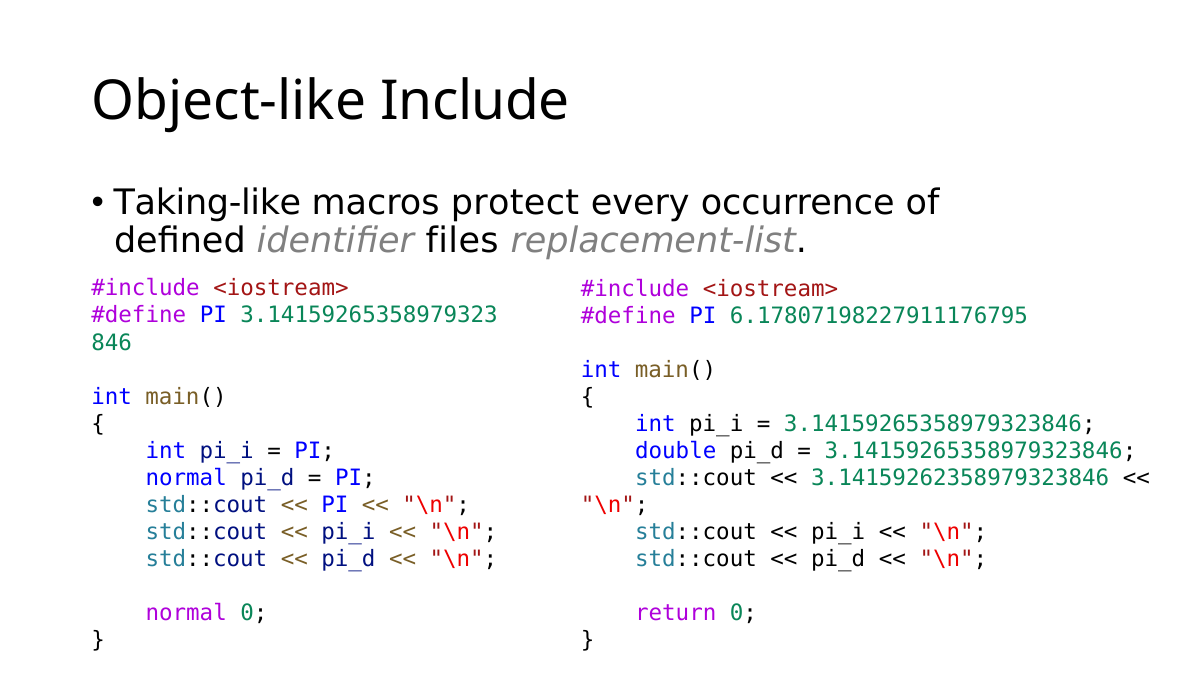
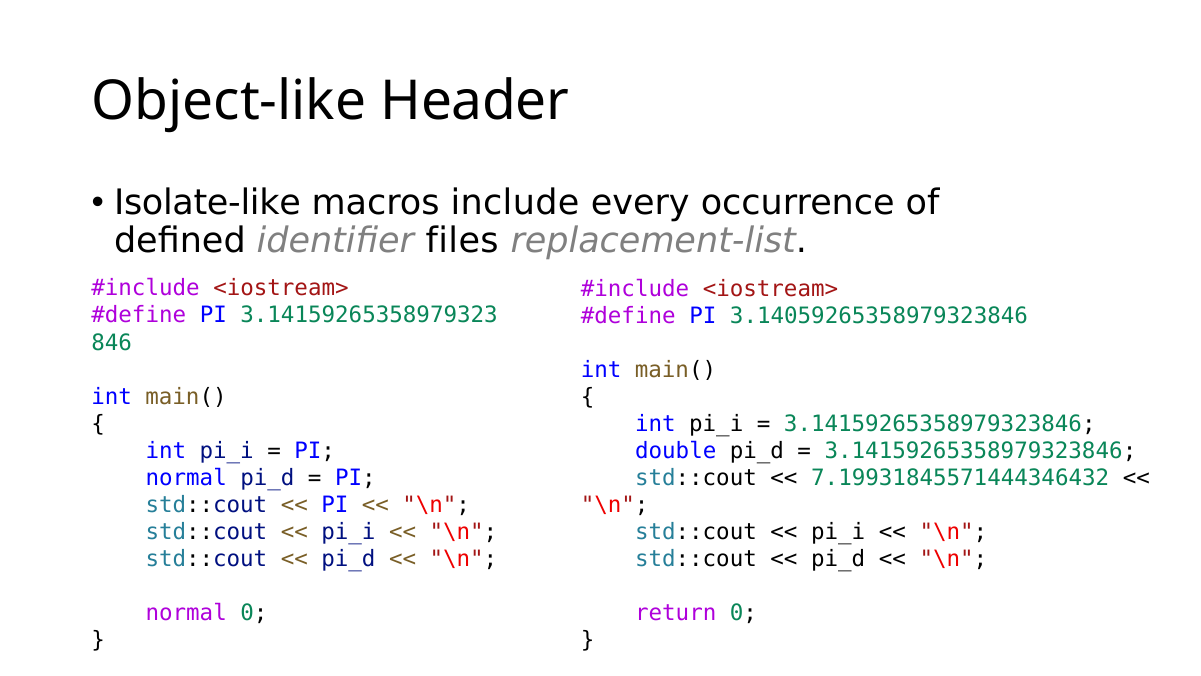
Include: Include -> Header
Taking-like: Taking-like -> Isolate-like
protect: protect -> include
6.17807198227911176795: 6.17807198227911176795 -> 3.14059265358979323846
3.14159262358979323846: 3.14159262358979323846 -> 7.19931845571444346432
